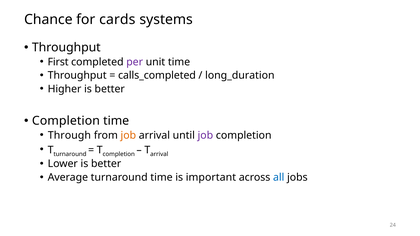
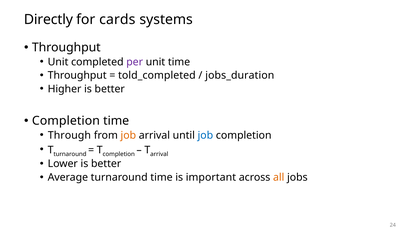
Chance: Chance -> Directly
First at (58, 62): First -> Unit
calls_completed: calls_completed -> told_completed
long_duration: long_duration -> jobs_duration
job at (205, 135) colour: purple -> blue
all colour: blue -> orange
